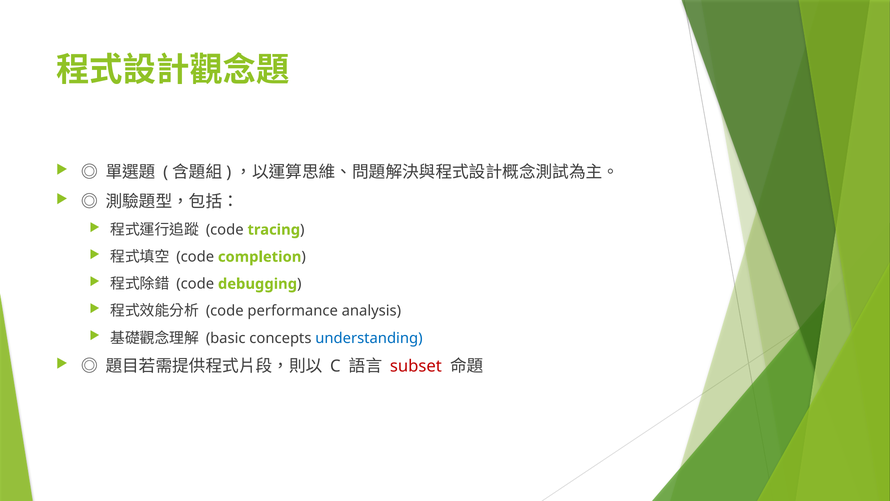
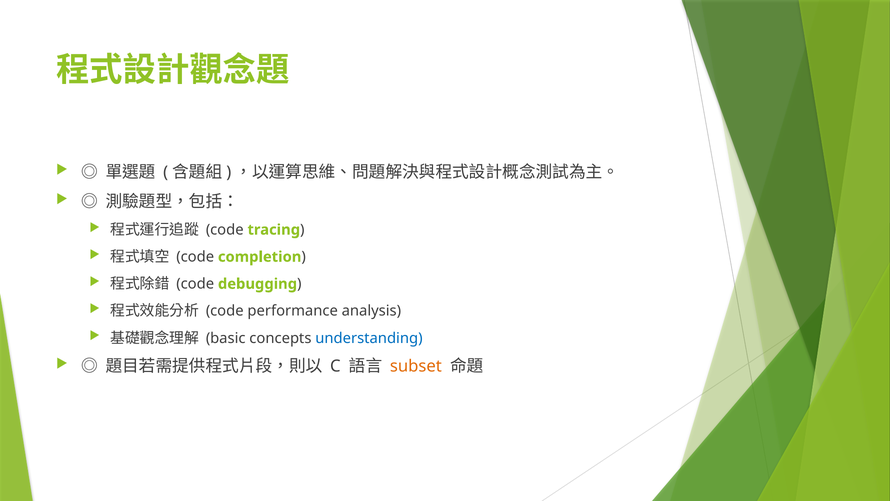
subset colour: red -> orange
